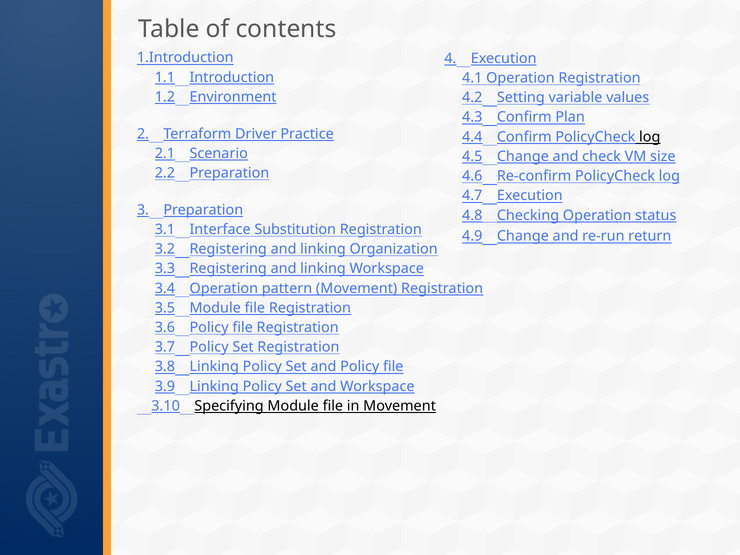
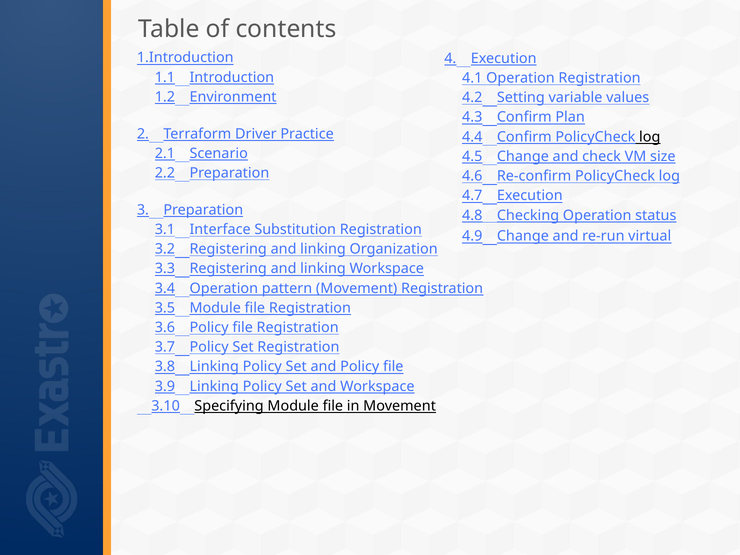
return: return -> virtual
